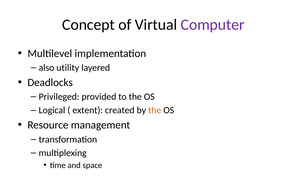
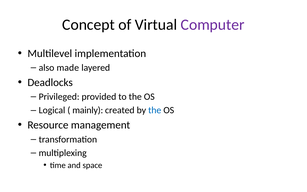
utility: utility -> made
extent: extent -> mainly
the at (155, 110) colour: orange -> blue
